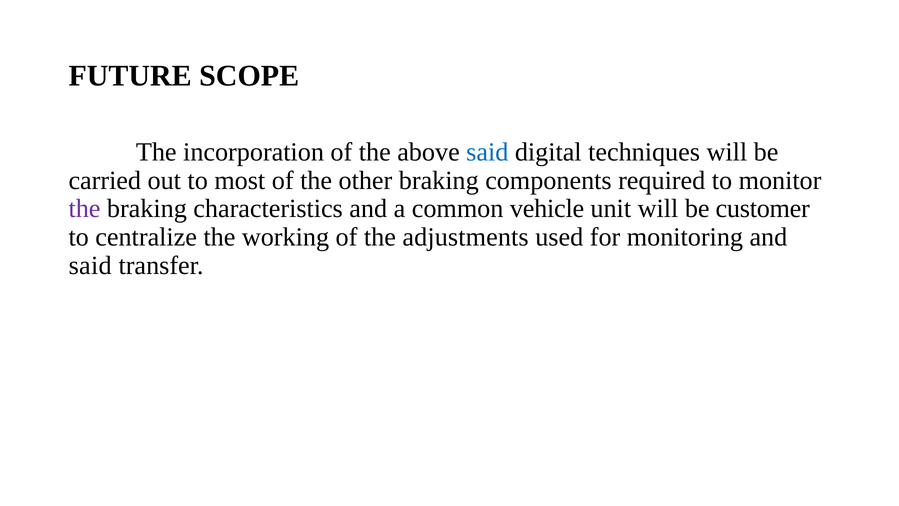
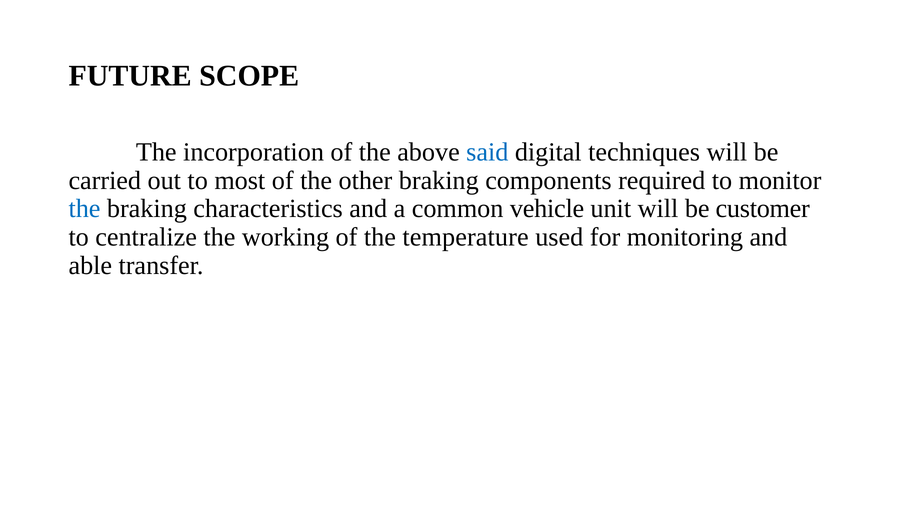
the at (85, 209) colour: purple -> blue
adjustments: adjustments -> temperature
said at (90, 265): said -> able
